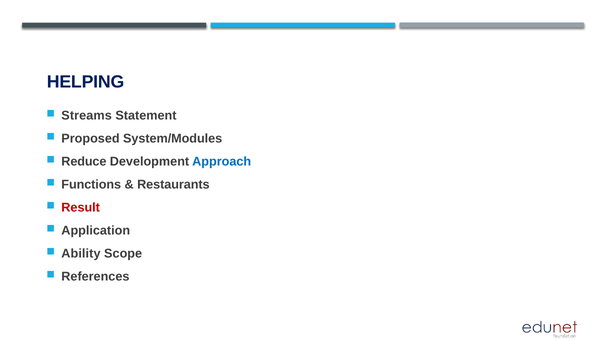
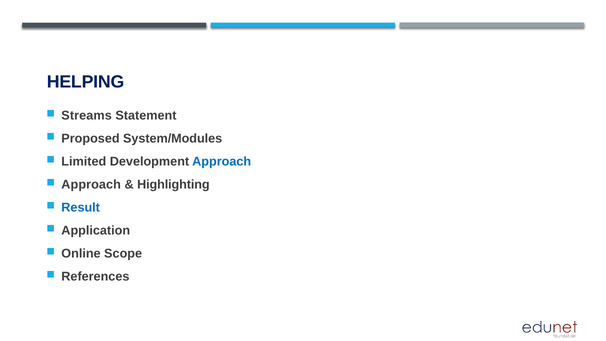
Reduce: Reduce -> Limited
Functions at (91, 185): Functions -> Approach
Restaurants: Restaurants -> Highlighting
Result colour: red -> blue
Ability: Ability -> Online
